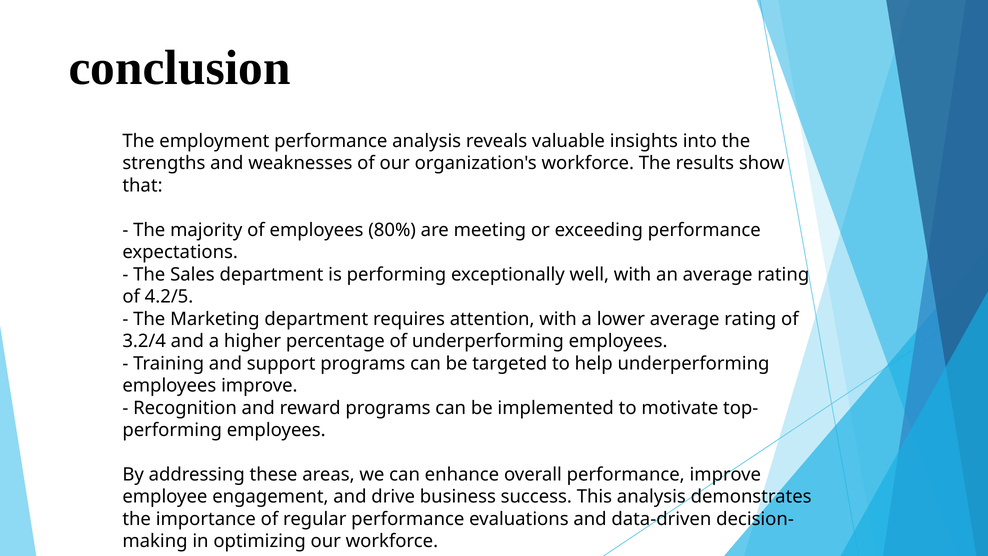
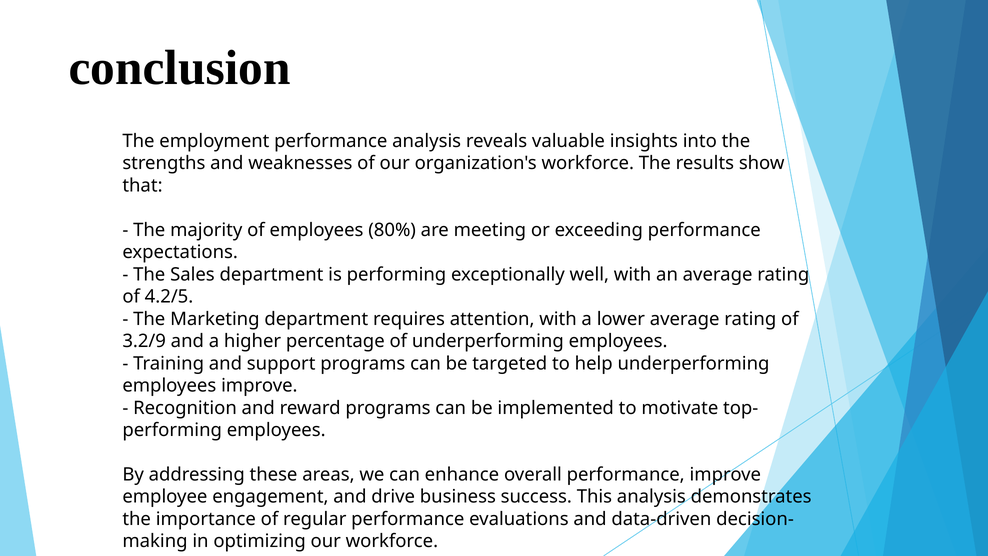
3.2/4: 3.2/4 -> 3.2/9
